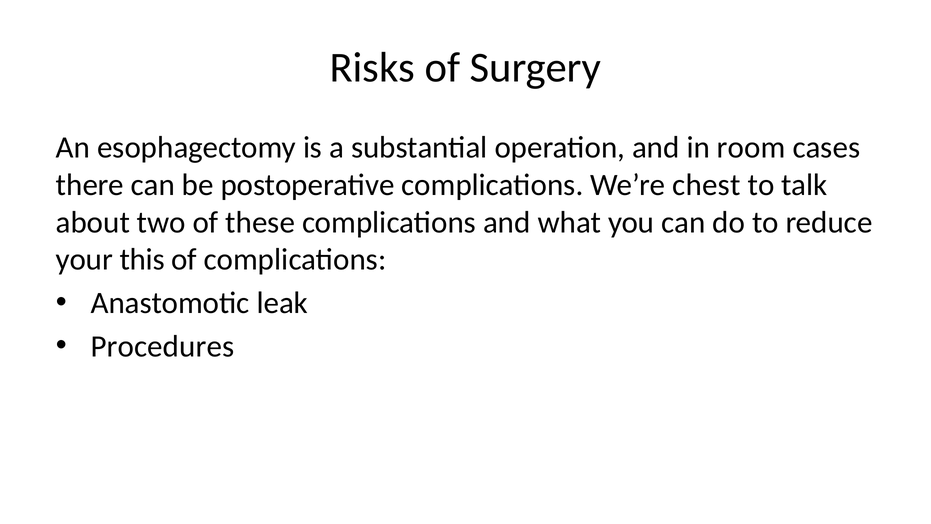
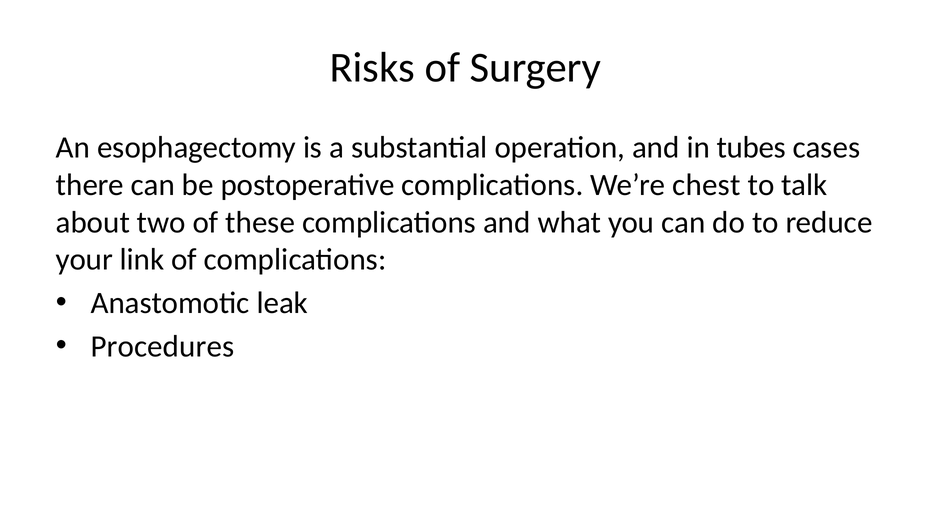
room: room -> tubes
this: this -> link
